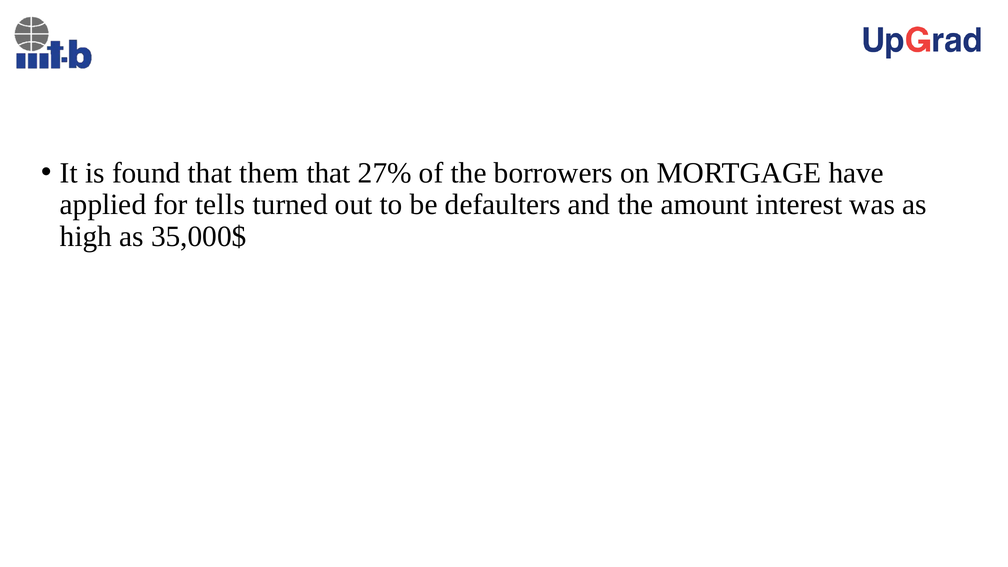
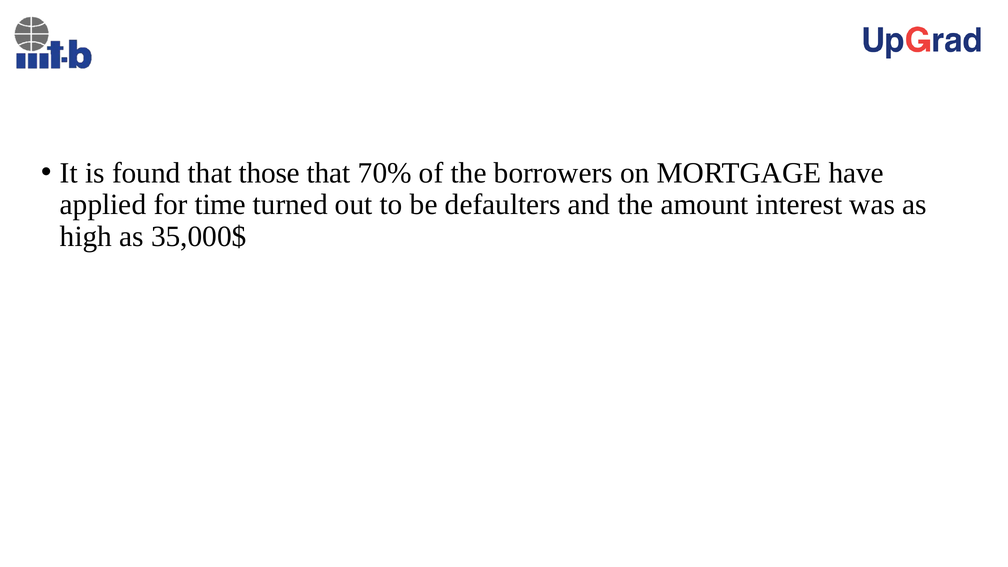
them: them -> those
27%: 27% -> 70%
tells: tells -> time
